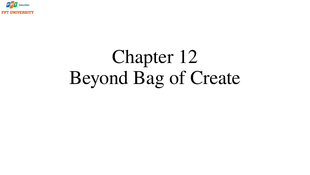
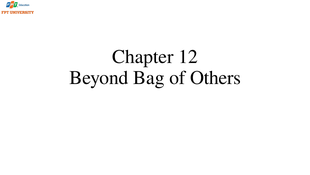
Create: Create -> Others
